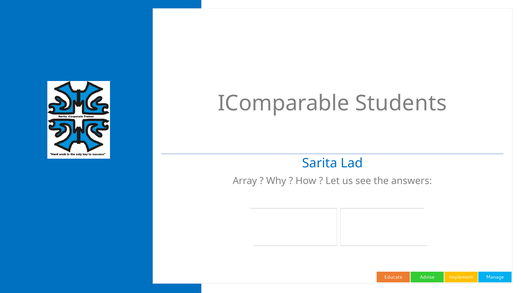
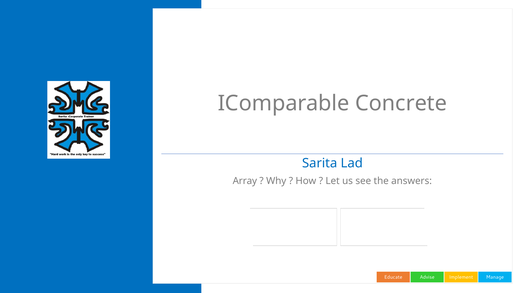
Students: Students -> Concrete
